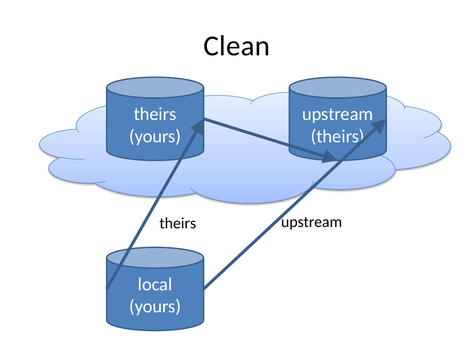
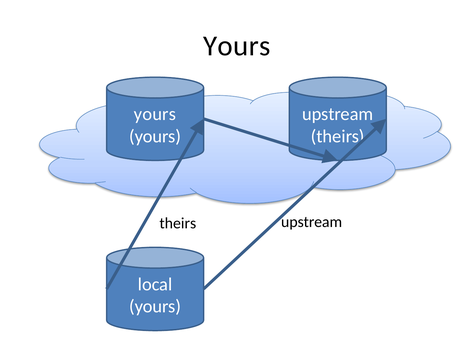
Clean at (237, 46): Clean -> Yours
theirs at (155, 114): theirs -> yours
